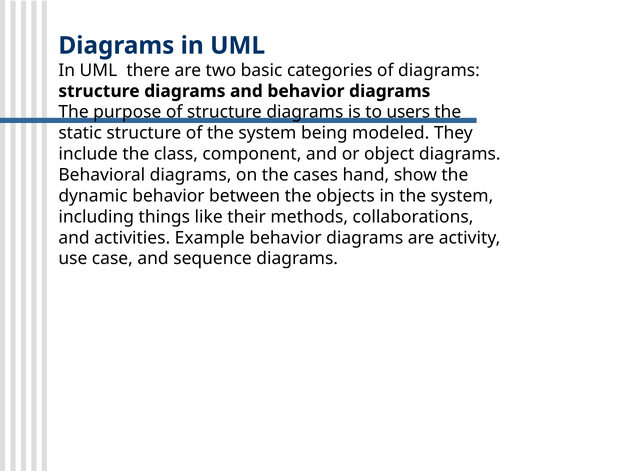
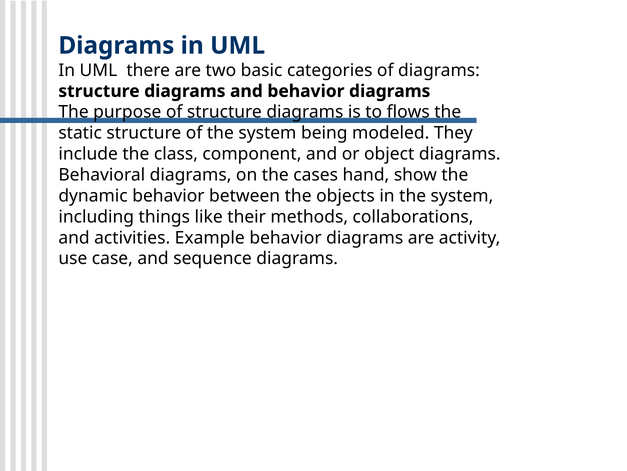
users: users -> flows
